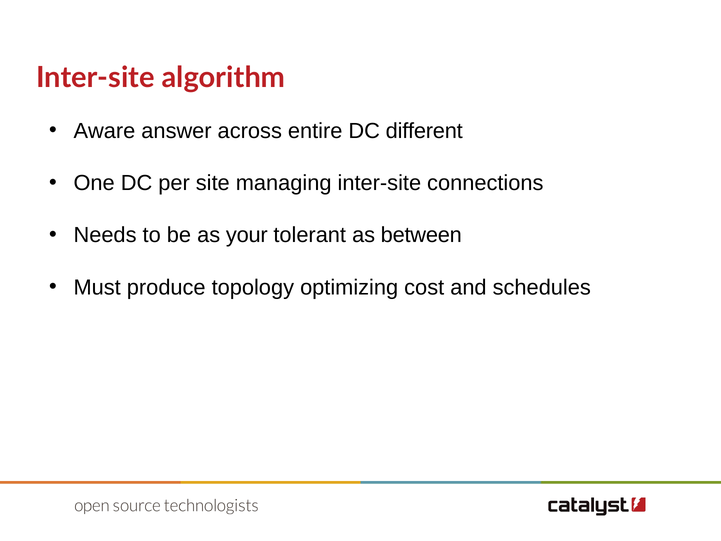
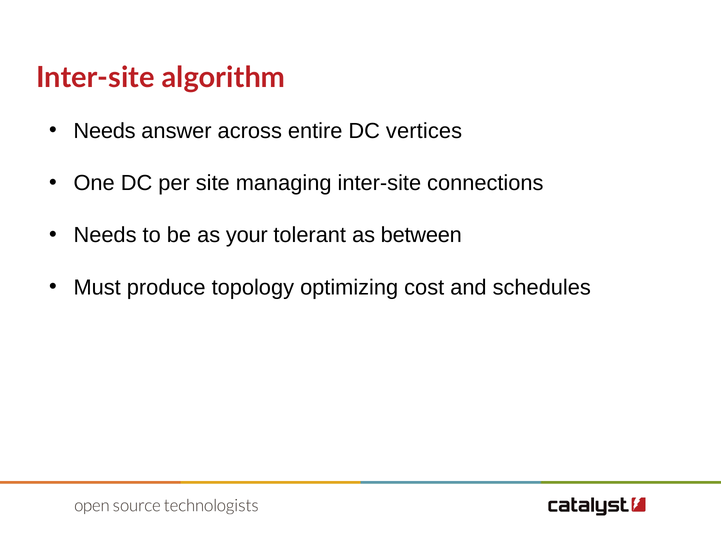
Aware at (104, 131): Aware -> Needs
different: different -> vertices
